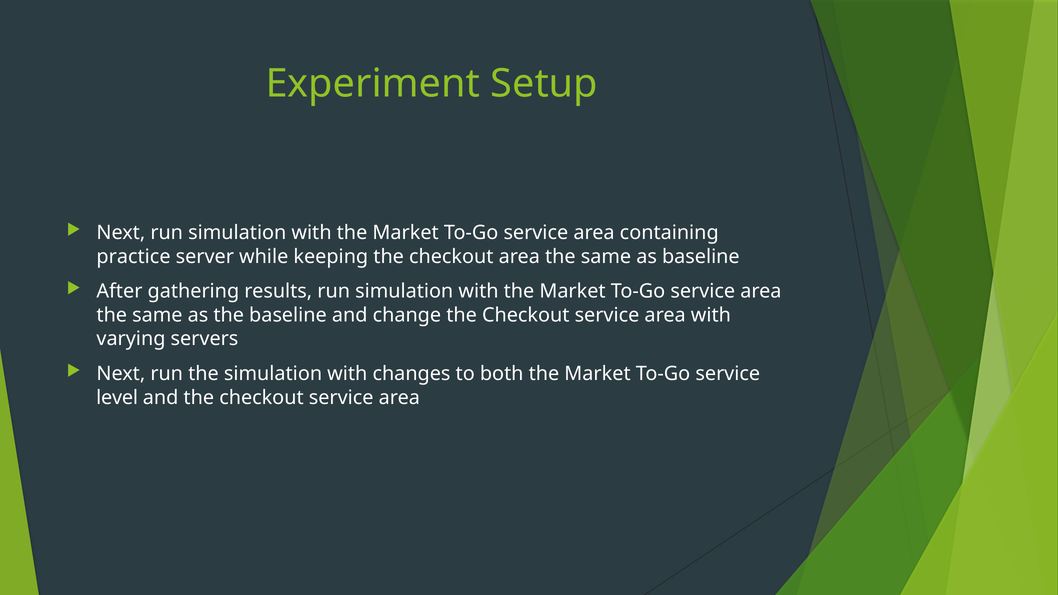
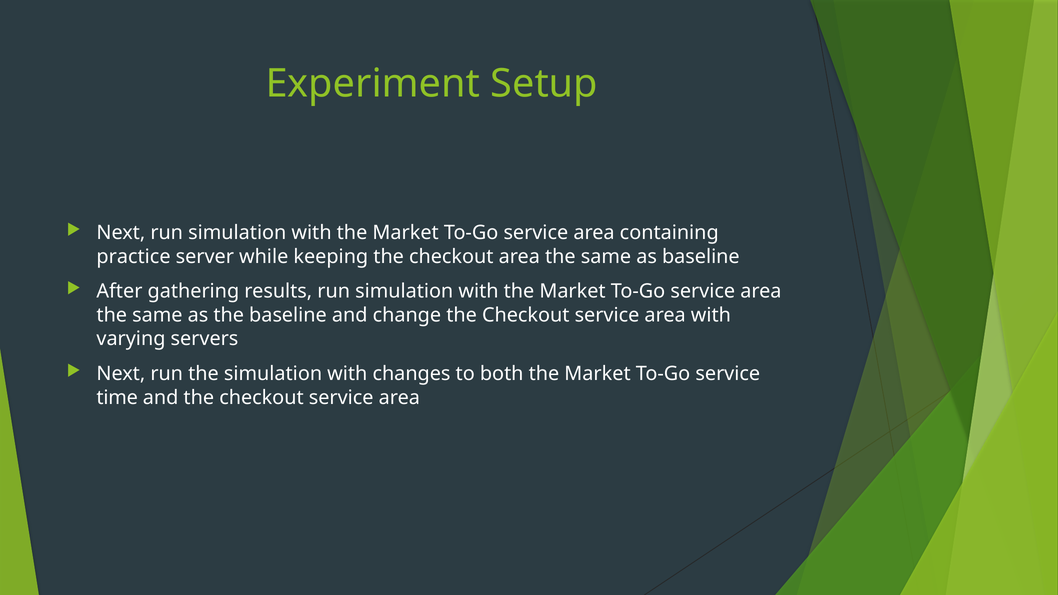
level: level -> time
